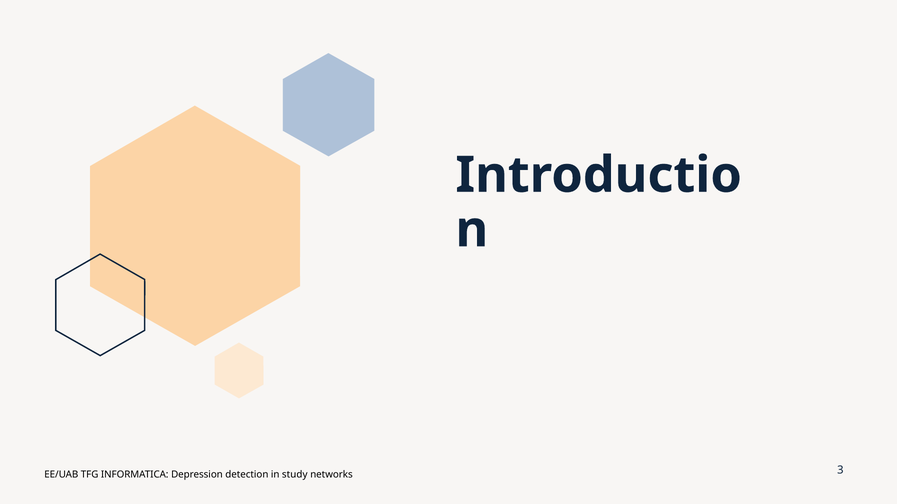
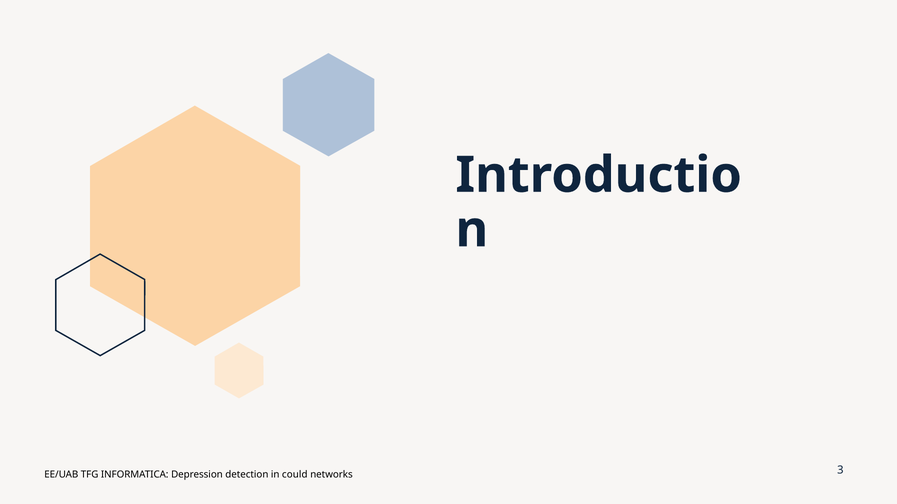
study: study -> could
